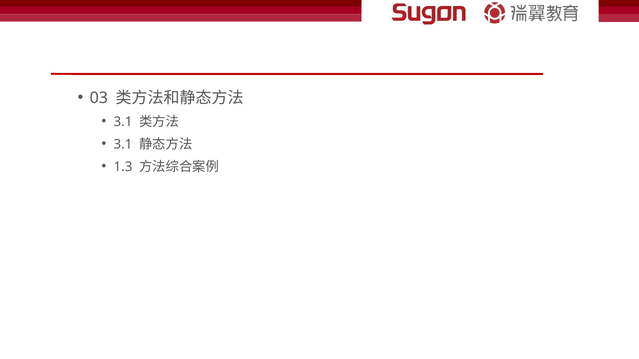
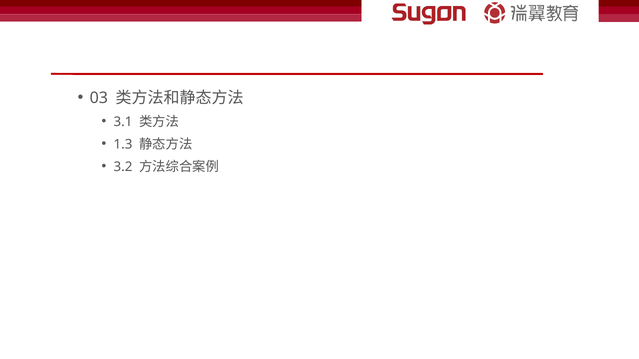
3.1 at (123, 144): 3.1 -> 1.3
1.3: 1.3 -> 3.2
